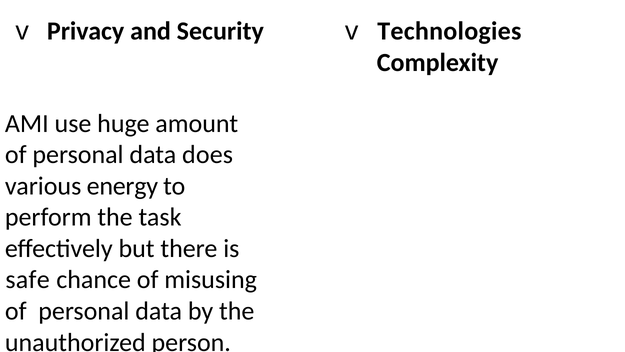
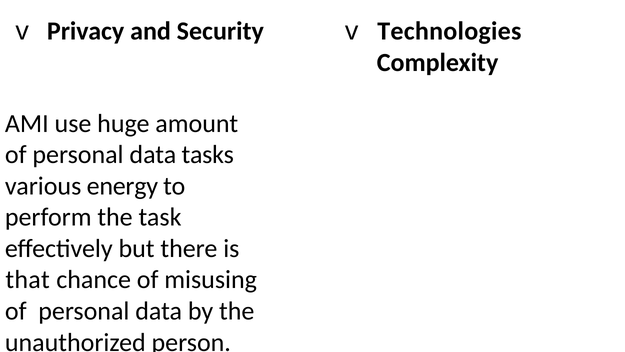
does: does -> tasks
safe: safe -> that
